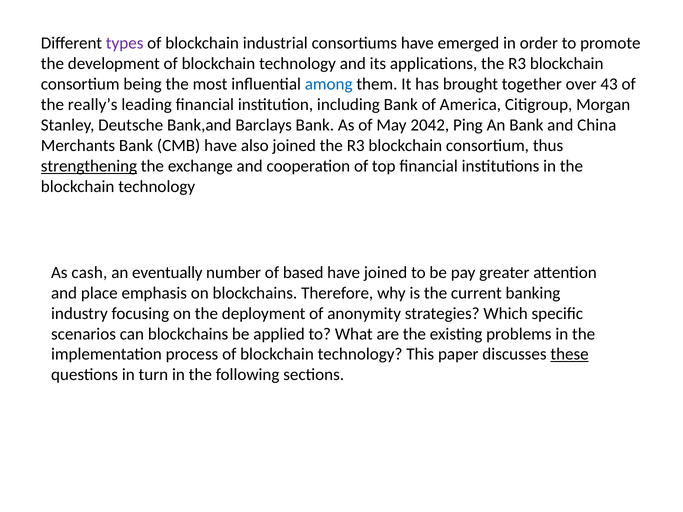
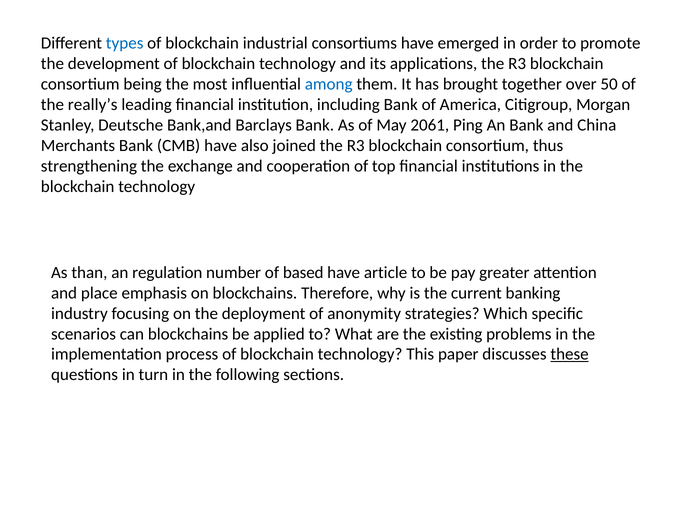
types colour: purple -> blue
43: 43 -> 50
2042: 2042 -> 2061
strengthening underline: present -> none
cash: cash -> than
eventually: eventually -> regulation
have joined: joined -> article
